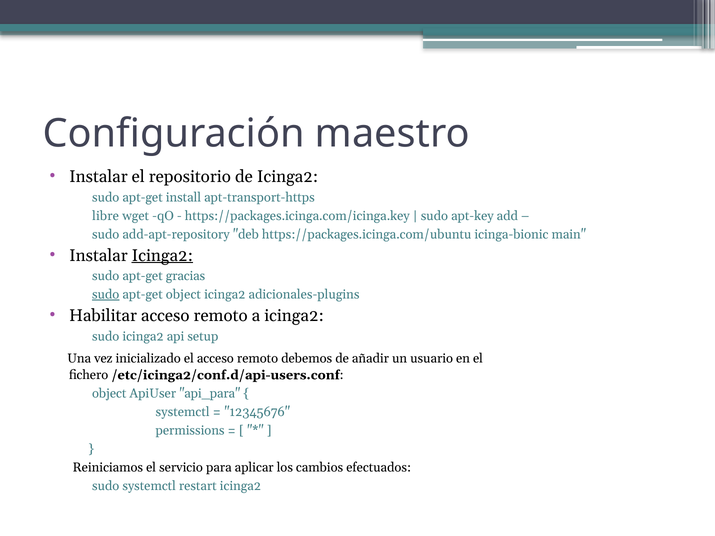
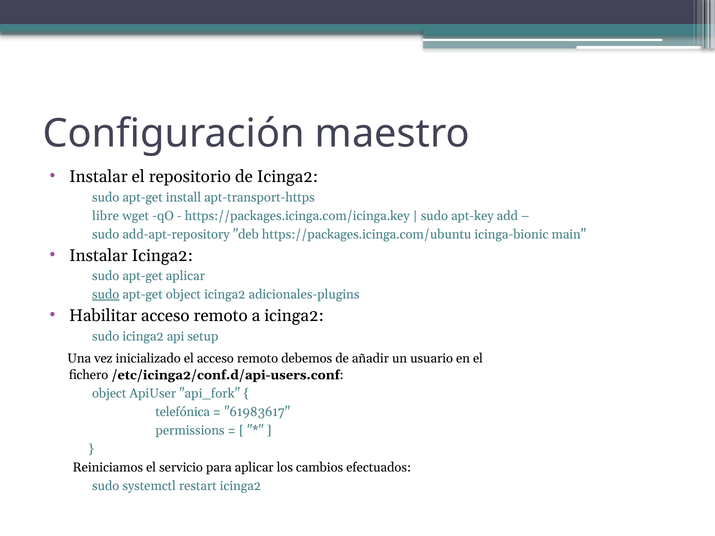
Icinga2 at (162, 256) underline: present -> none
apt-get gracias: gracias -> aplicar
api_para: api_para -> api_fork
systemctl at (183, 412): systemctl -> telefónica
12345676: 12345676 -> 61983617
